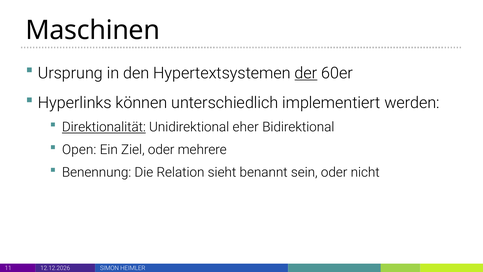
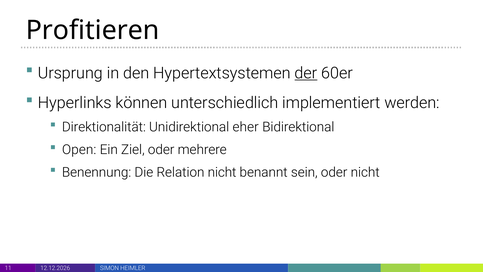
Maschinen: Maschinen -> Profitieren
Direktionalität underline: present -> none
Relation sieht: sieht -> nicht
